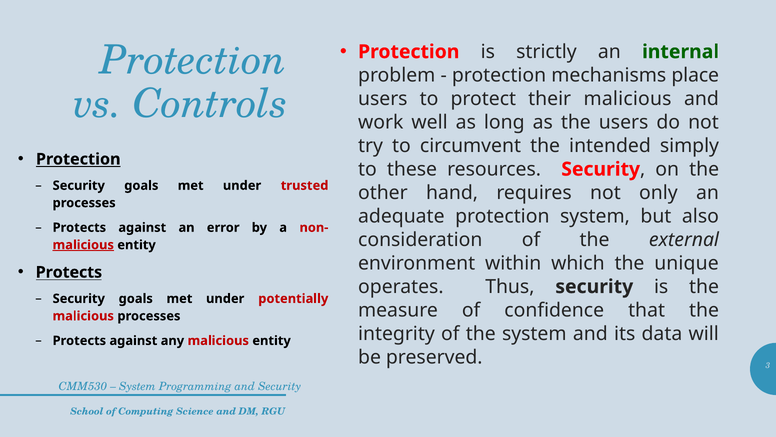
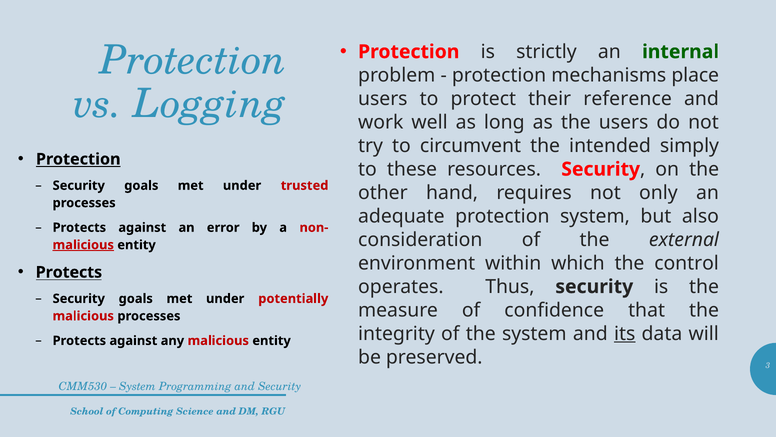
Controls: Controls -> Logging
their malicious: malicious -> reference
unique: unique -> control
its underline: none -> present
